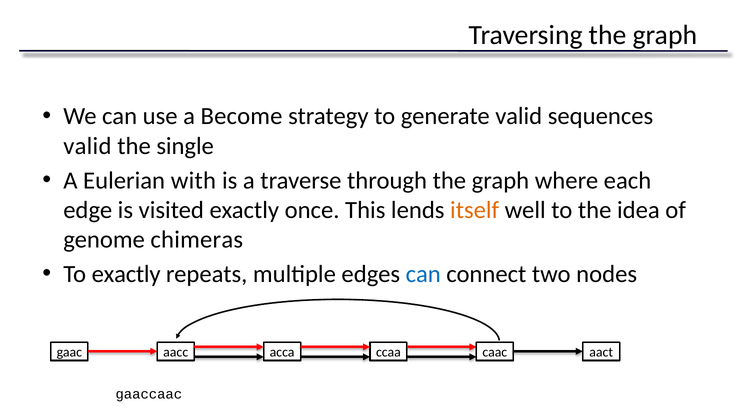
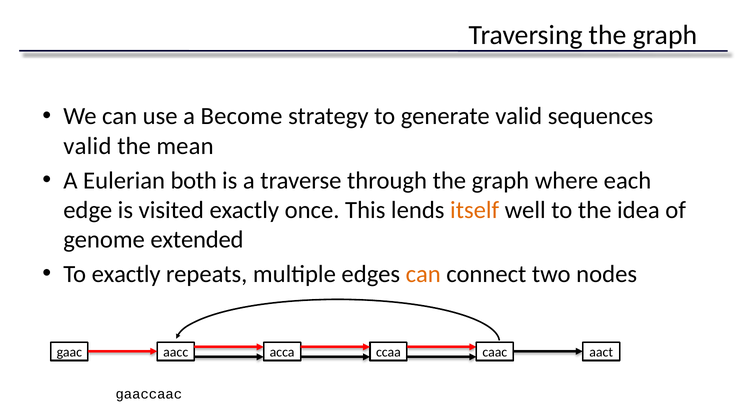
single: single -> mean
with: with -> both
chimeras: chimeras -> extended
can at (423, 274) colour: blue -> orange
